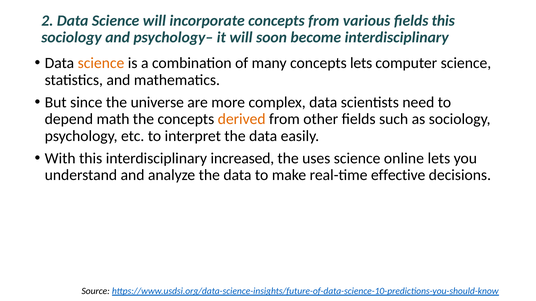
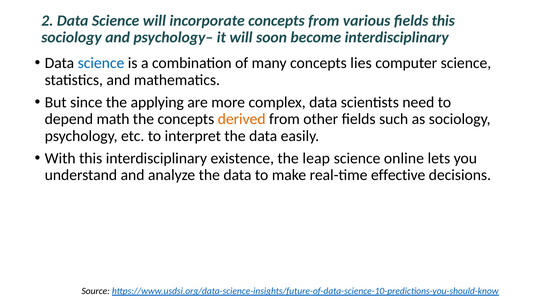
science at (101, 63) colour: orange -> blue
concepts lets: lets -> lies
universe: universe -> applying
increased: increased -> existence
uses: uses -> leap
